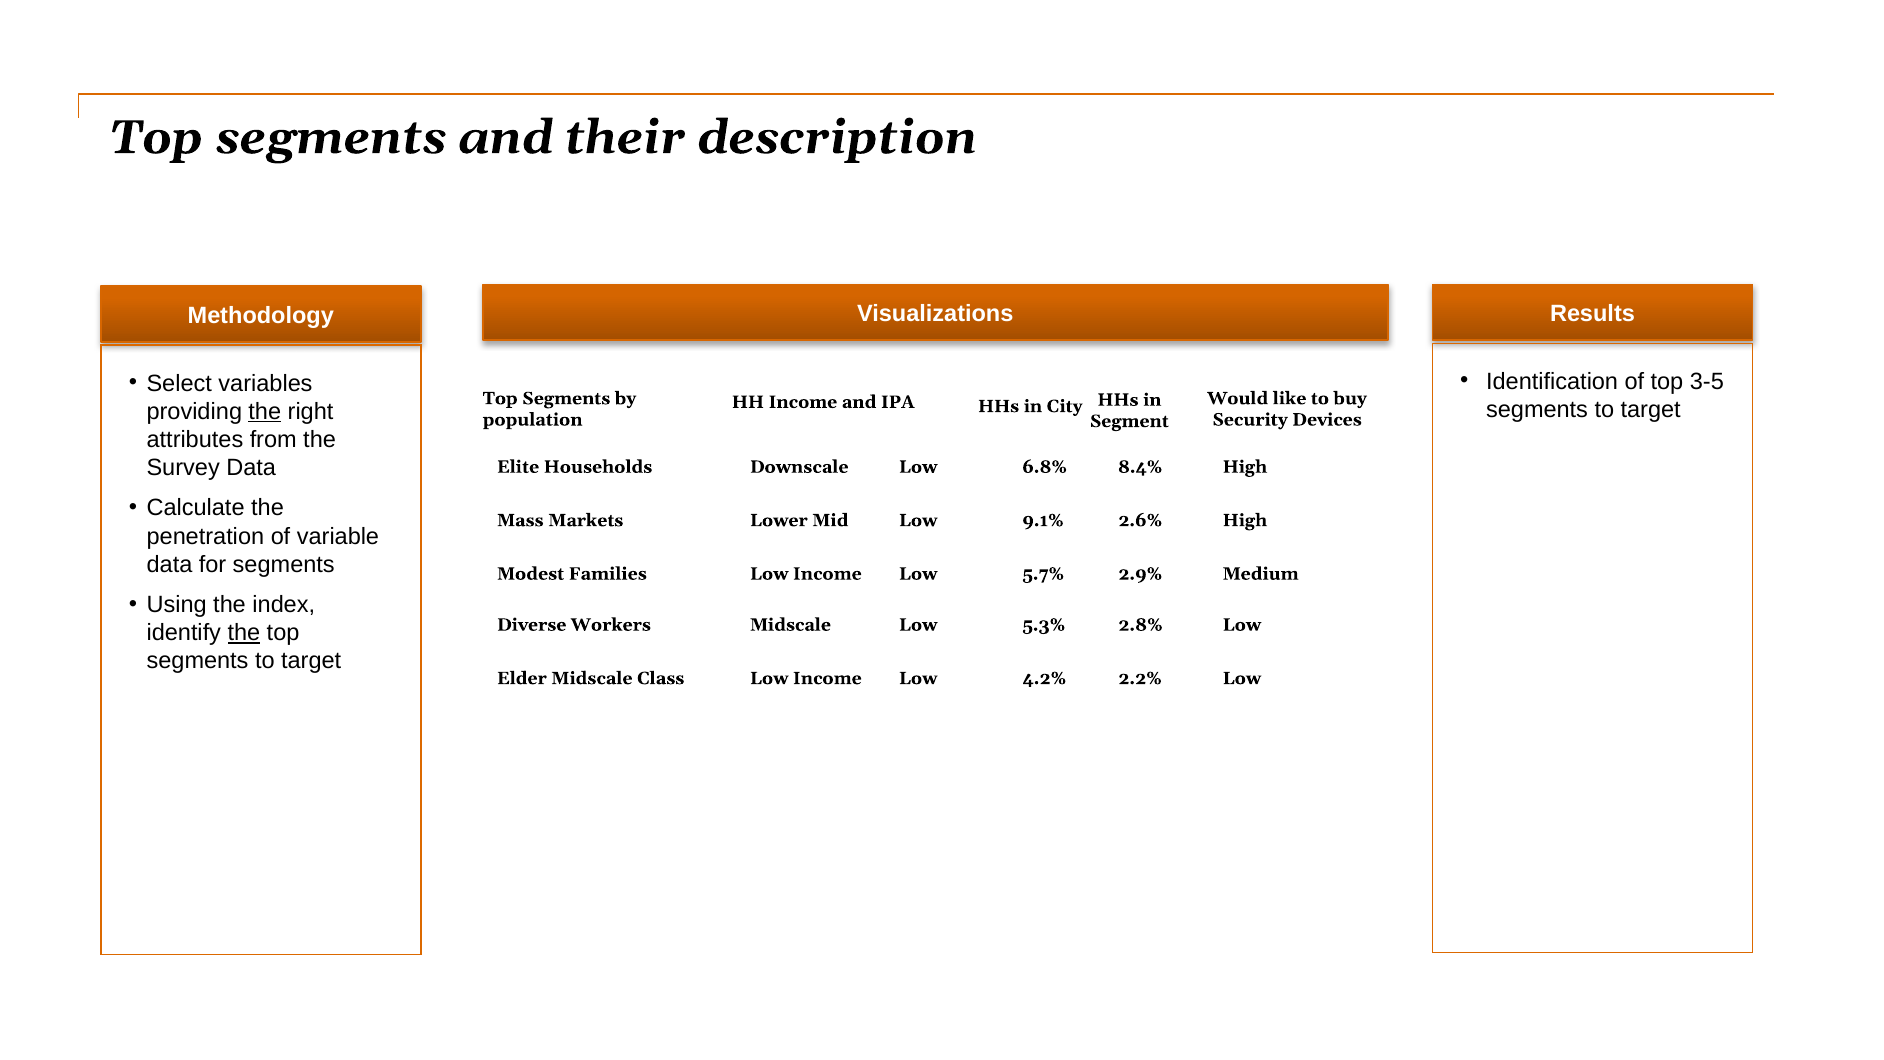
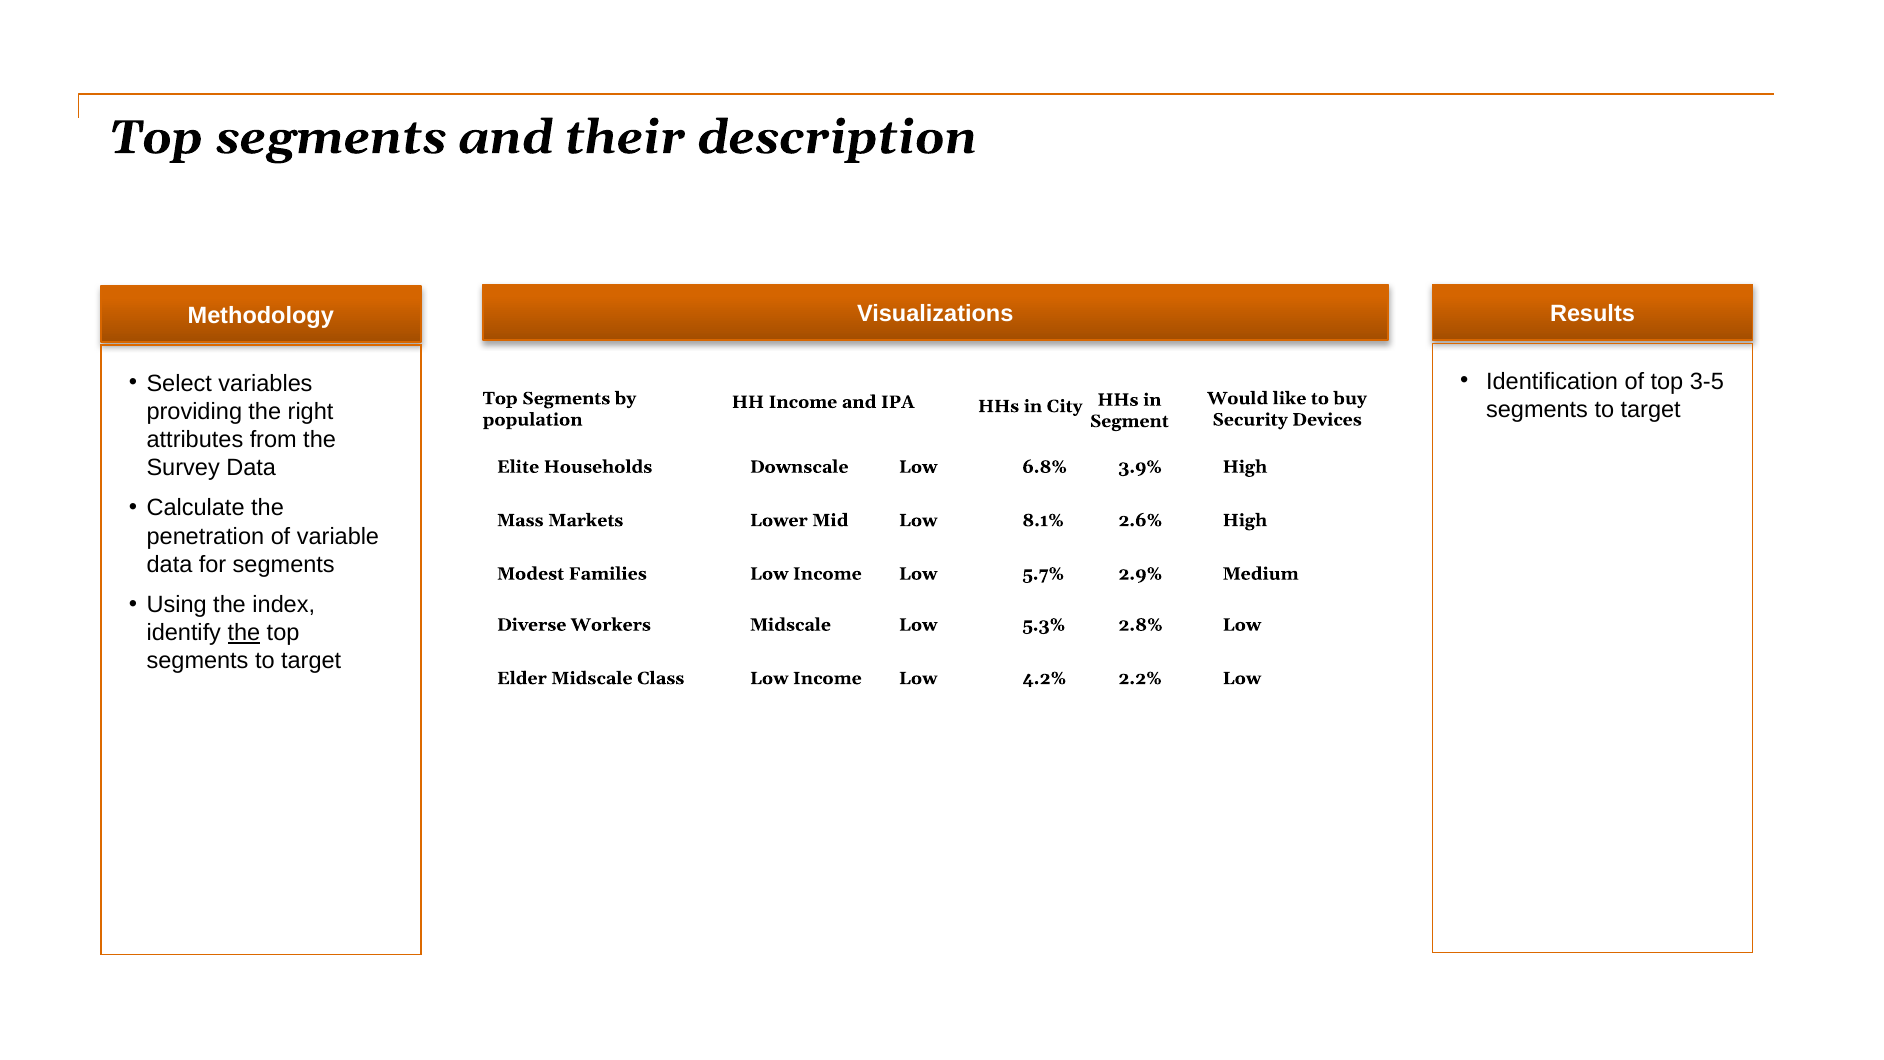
the at (265, 411) underline: present -> none
8.4%: 8.4% -> 3.9%
9.1%: 9.1% -> 8.1%
